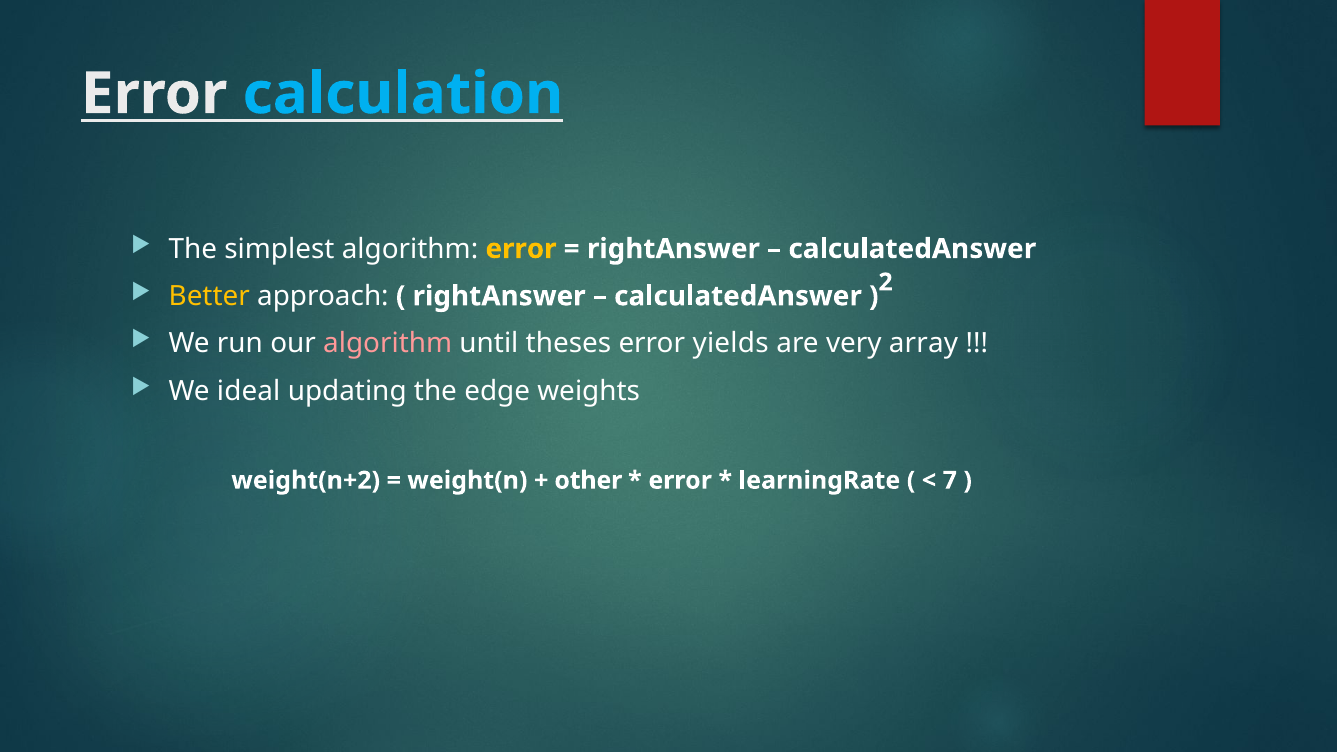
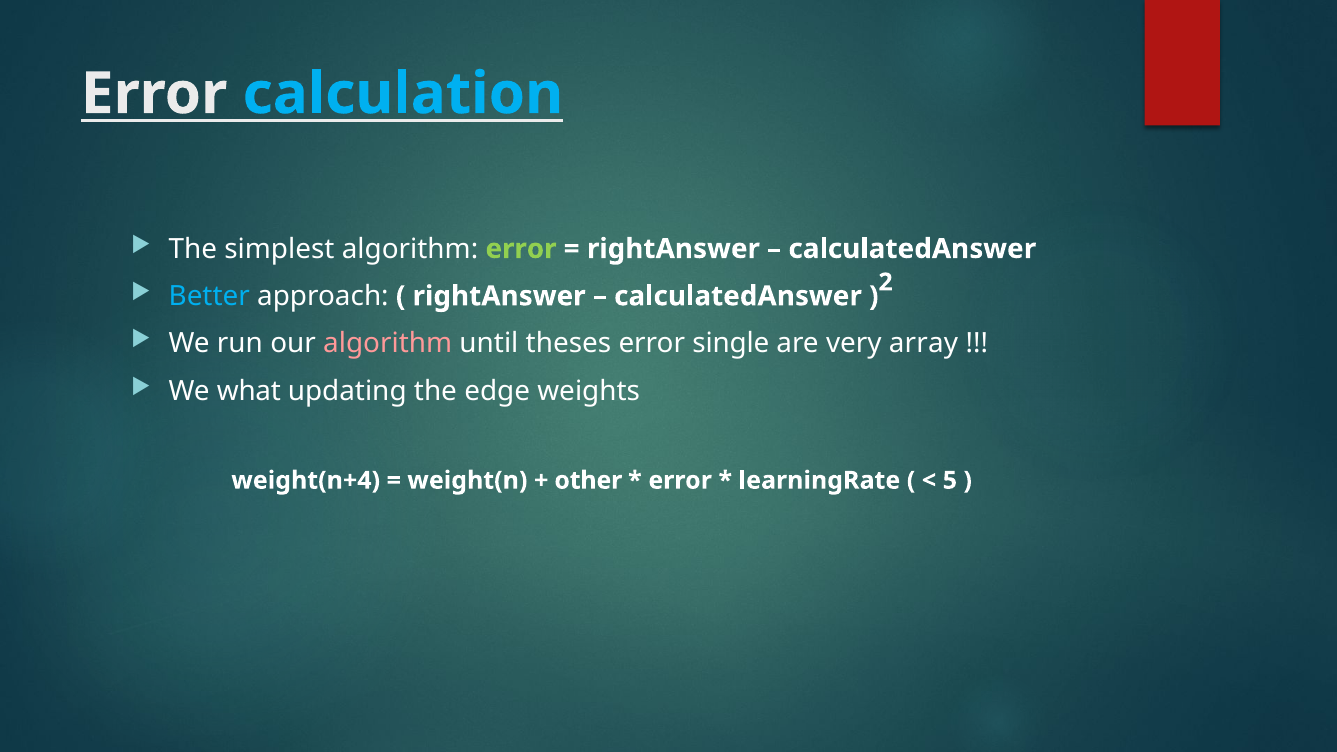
error at (521, 249) colour: yellow -> light green
Better colour: yellow -> light blue
yields: yields -> single
ideal: ideal -> what
weight(n+2: weight(n+2 -> weight(n+4
7: 7 -> 5
